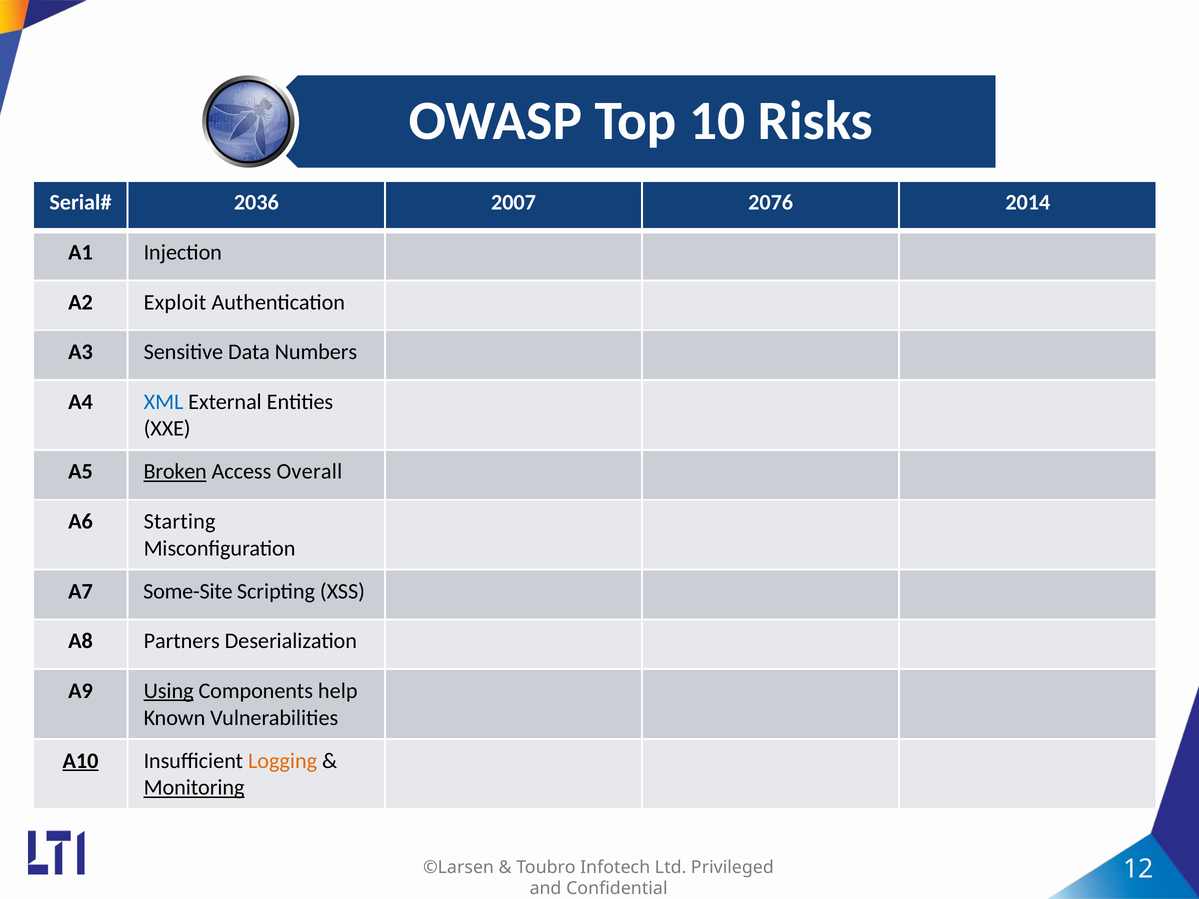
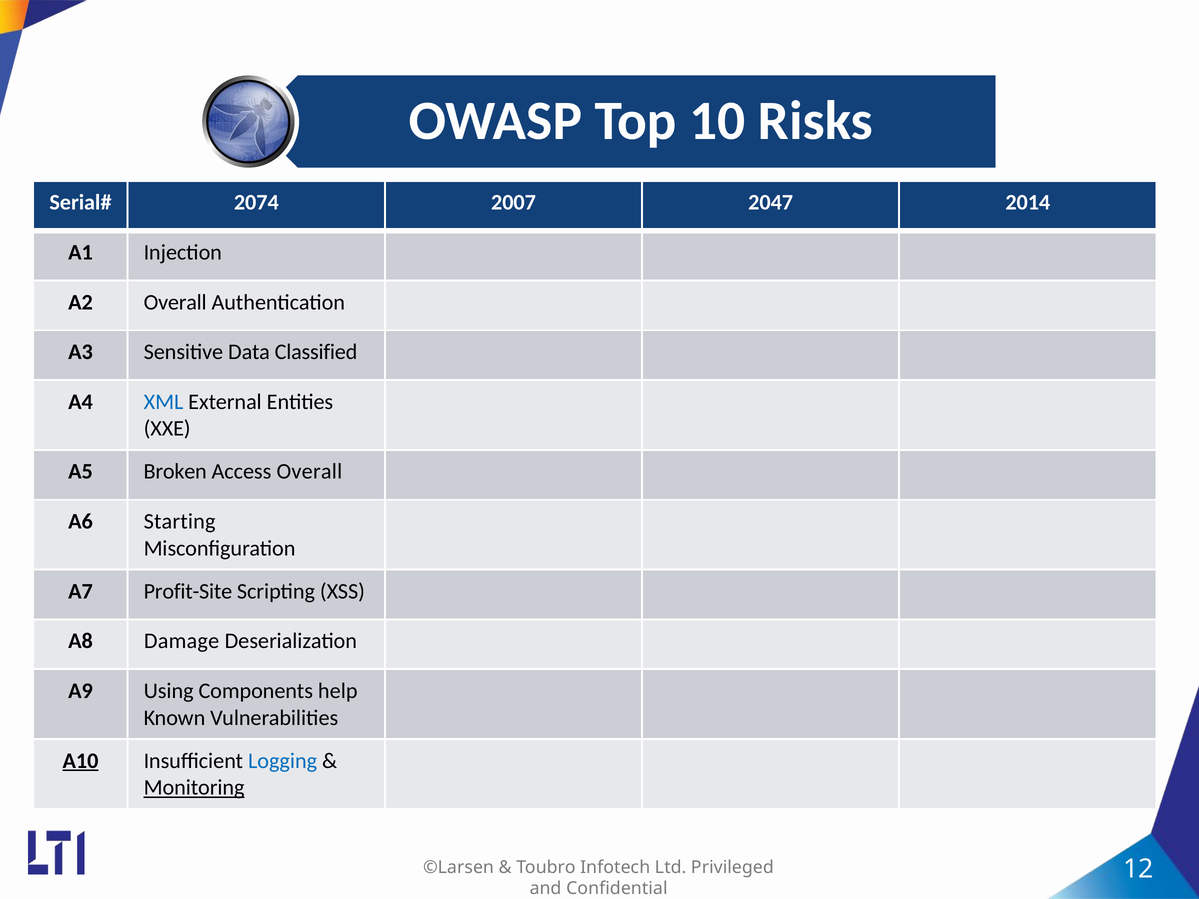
2036: 2036 -> 2074
2076: 2076 -> 2047
A2 Exploit: Exploit -> Overall
Numbers: Numbers -> Classified
Broken underline: present -> none
Some-Site: Some-Site -> Profit-Site
Partners: Partners -> Damage
Using underline: present -> none
Logging colour: orange -> blue
